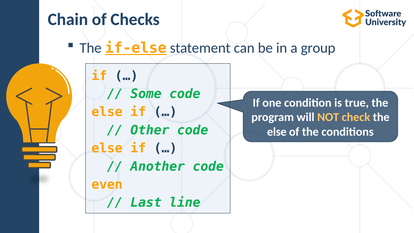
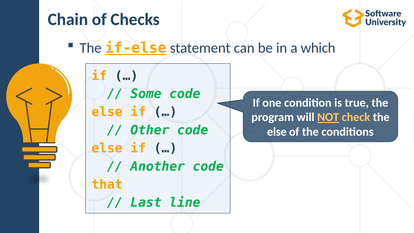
group: group -> which
NOT underline: none -> present
even: even -> that
